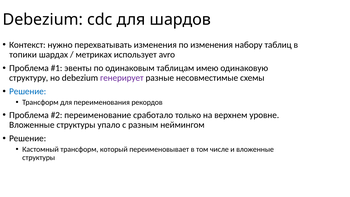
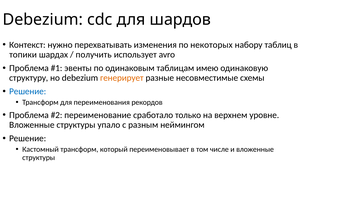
по изменения: изменения -> некоторых
метриках: метриках -> получить
генерирует colour: purple -> orange
